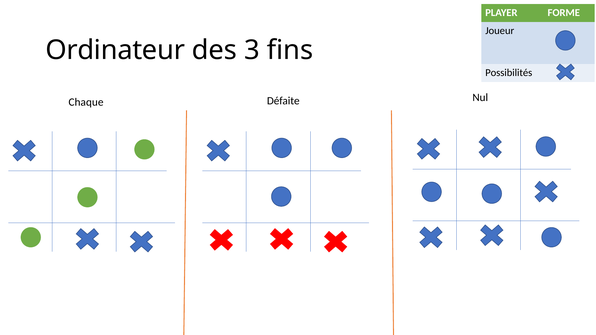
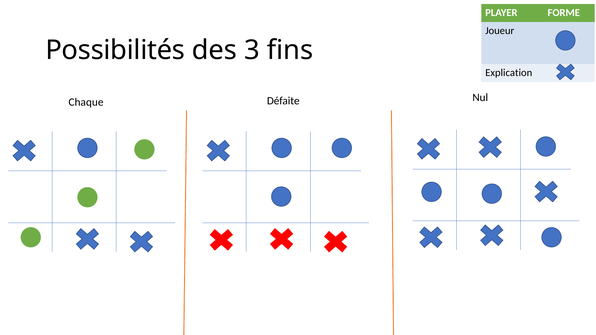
Ordinateur: Ordinateur -> Possibilités
Possibilités: Possibilités -> Explication
